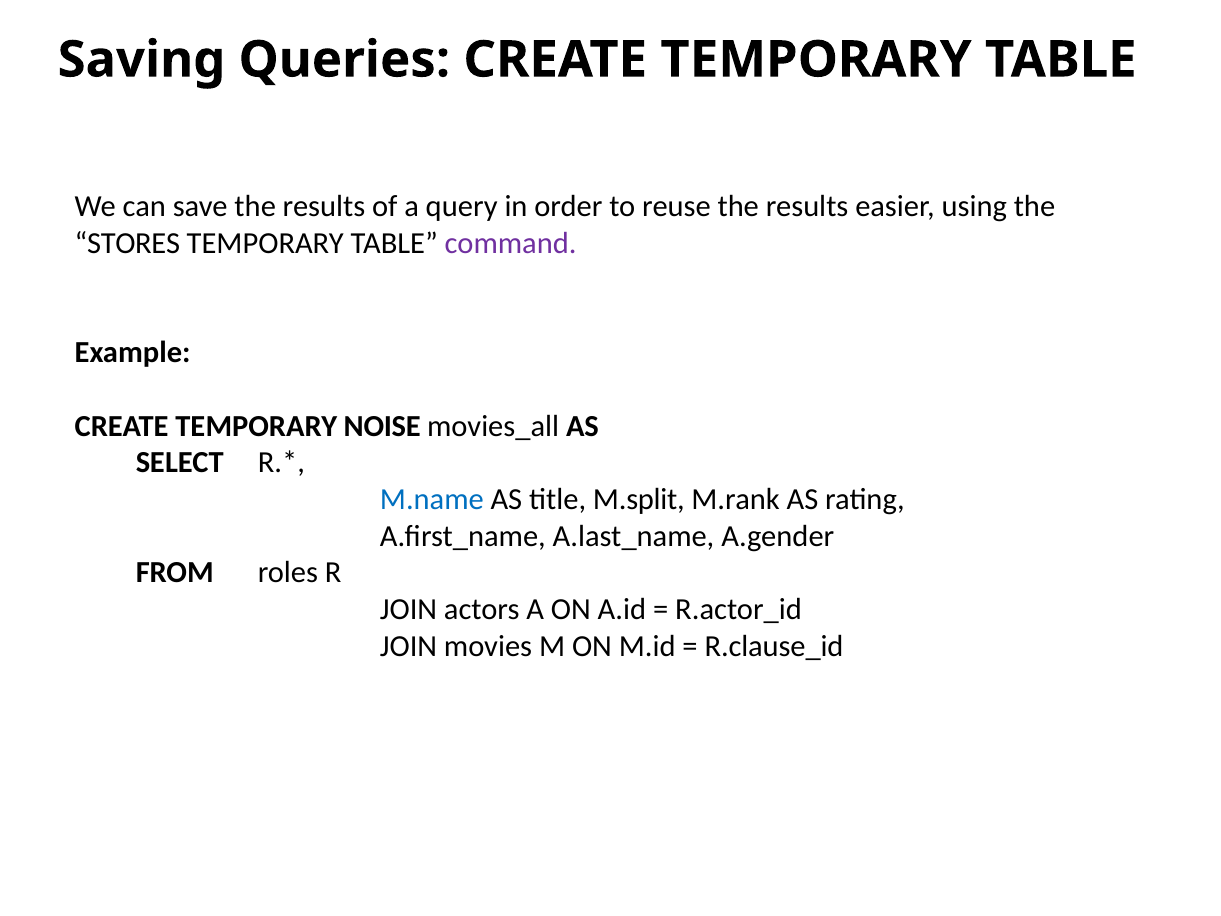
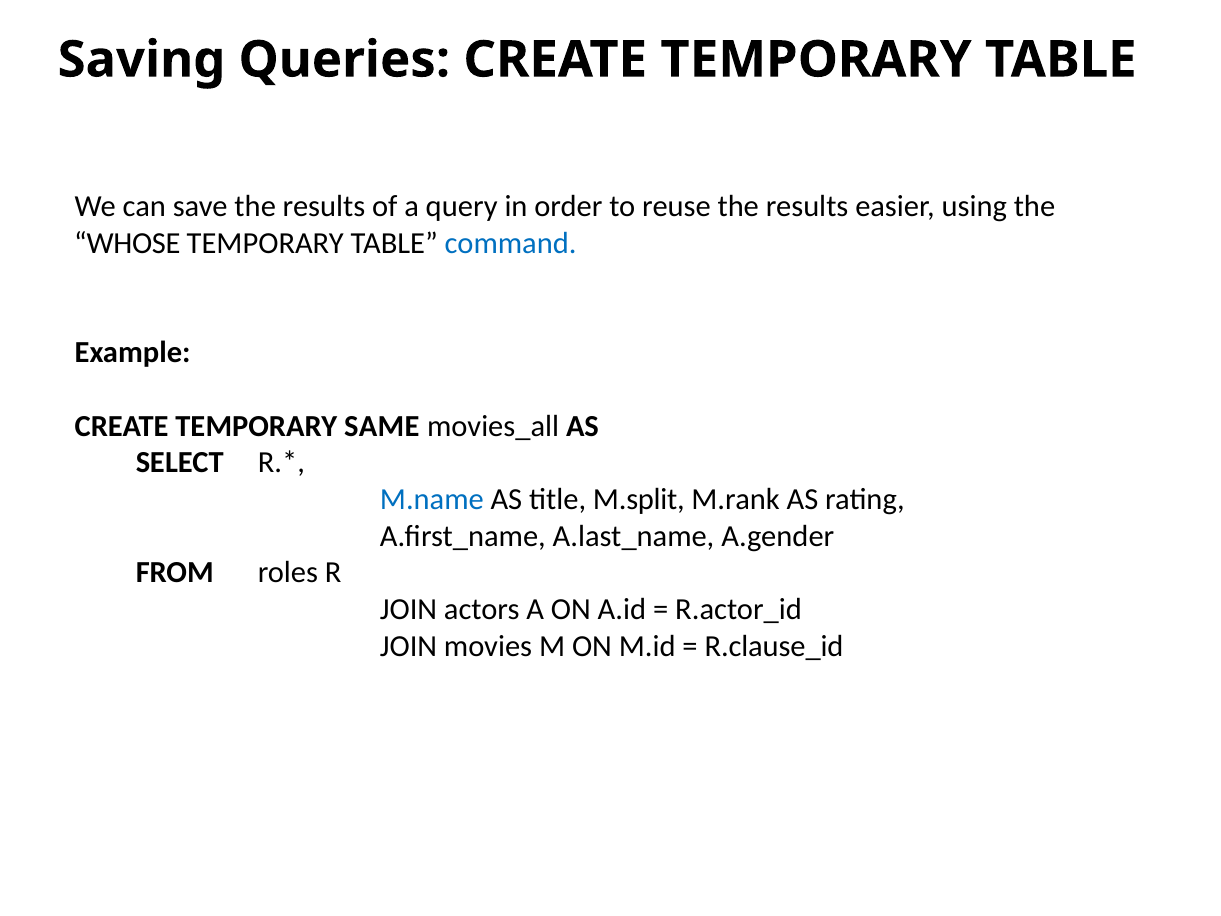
STORES: STORES -> WHOSE
command colour: purple -> blue
NOISE: NOISE -> SAME
